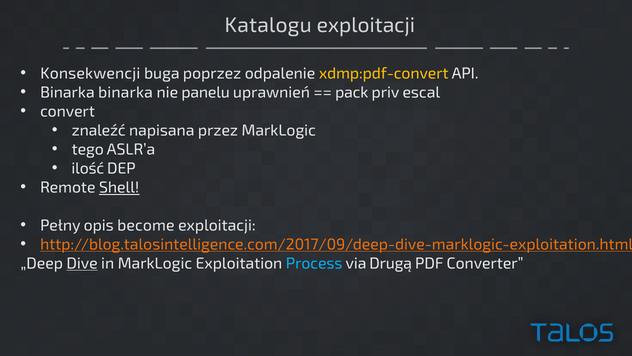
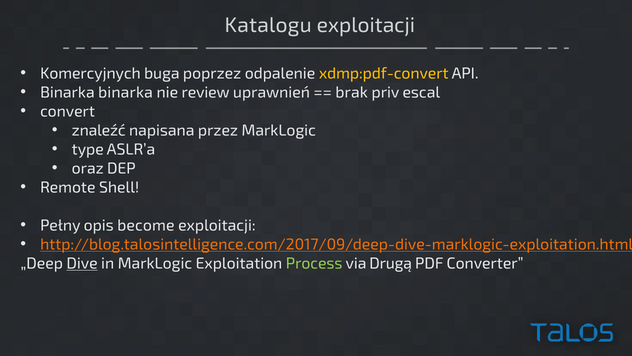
Konsekwencji: Konsekwencji -> Komercyjnych
panelu: panelu -> review
pack: pack -> brak
tego: tego -> type
ilość: ilość -> oraz
Shell underline: present -> none
Process colour: light blue -> light green
